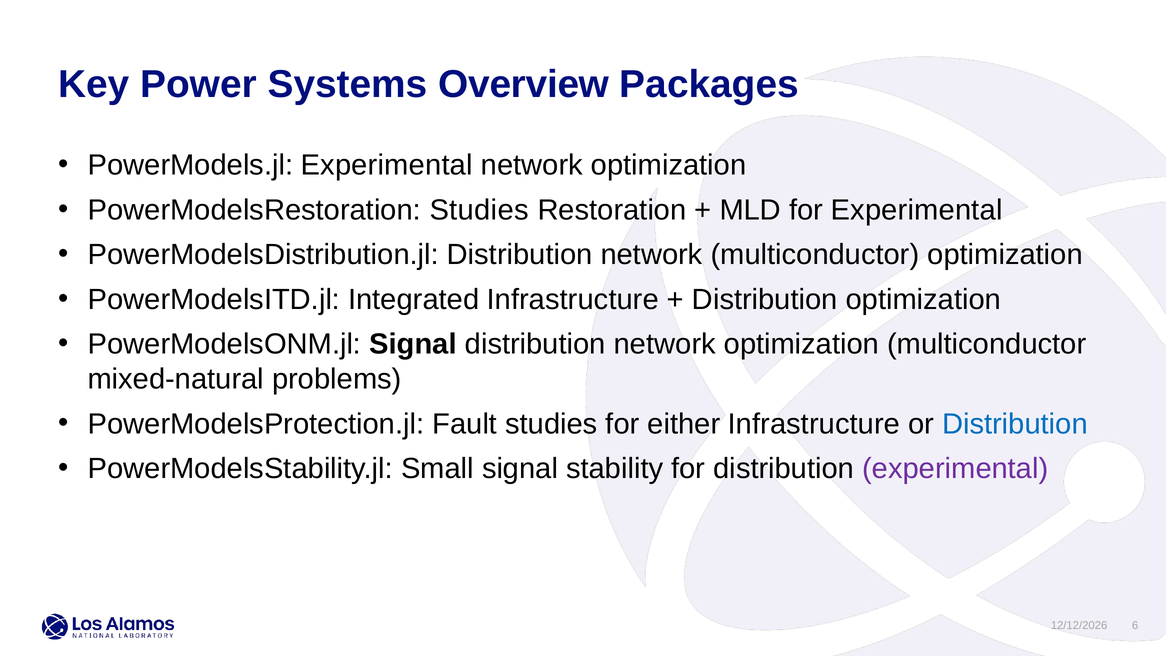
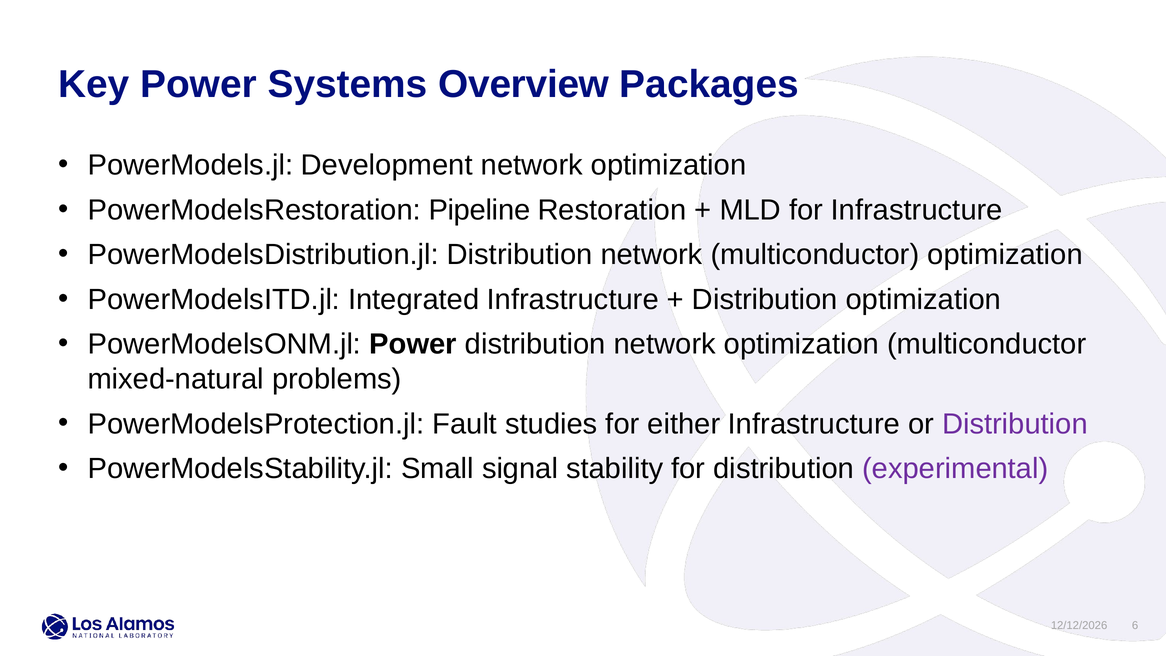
PowerModels.jl Experimental: Experimental -> Development
PowerModelsRestoration Studies: Studies -> Pipeline
for Experimental: Experimental -> Infrastructure
PowerModelsONM.jl Signal: Signal -> Power
Distribution at (1015, 424) colour: blue -> purple
